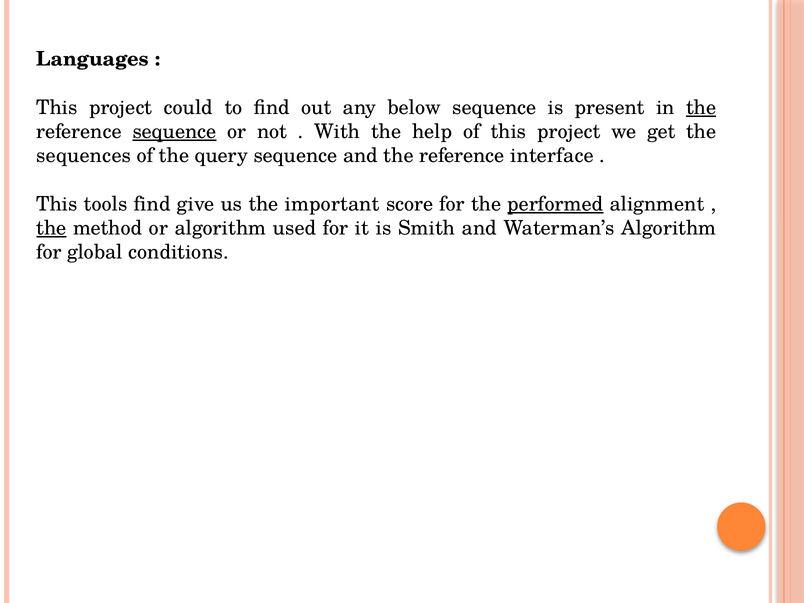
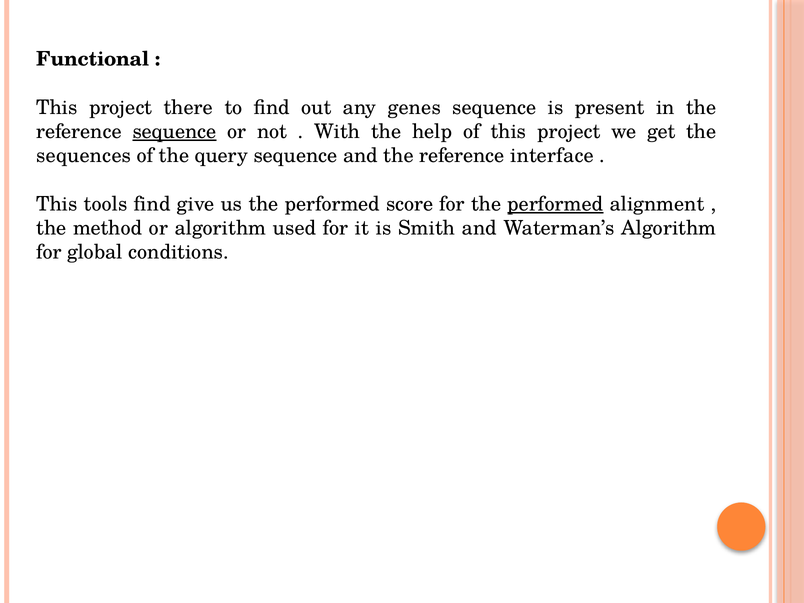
Languages: Languages -> Functional
could: could -> there
below: below -> genes
the at (701, 108) underline: present -> none
us the important: important -> performed
the at (51, 228) underline: present -> none
